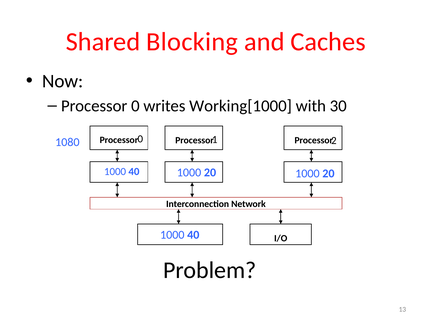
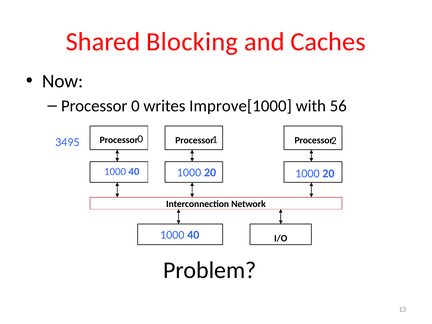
Working[1000: Working[1000 -> Improve[1000
30: 30 -> 56
1080: 1080 -> 3495
